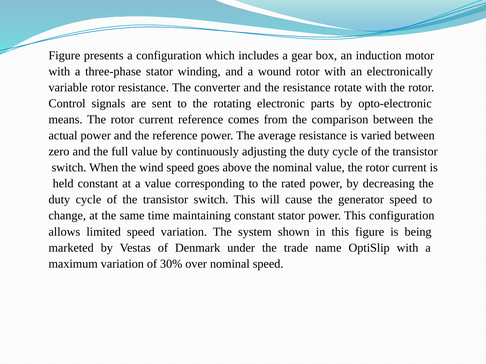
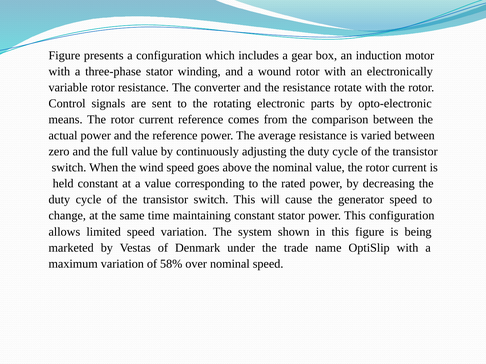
30%: 30% -> 58%
